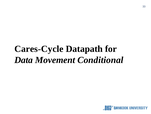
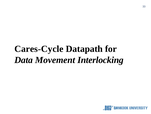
Conditional: Conditional -> Interlocking
